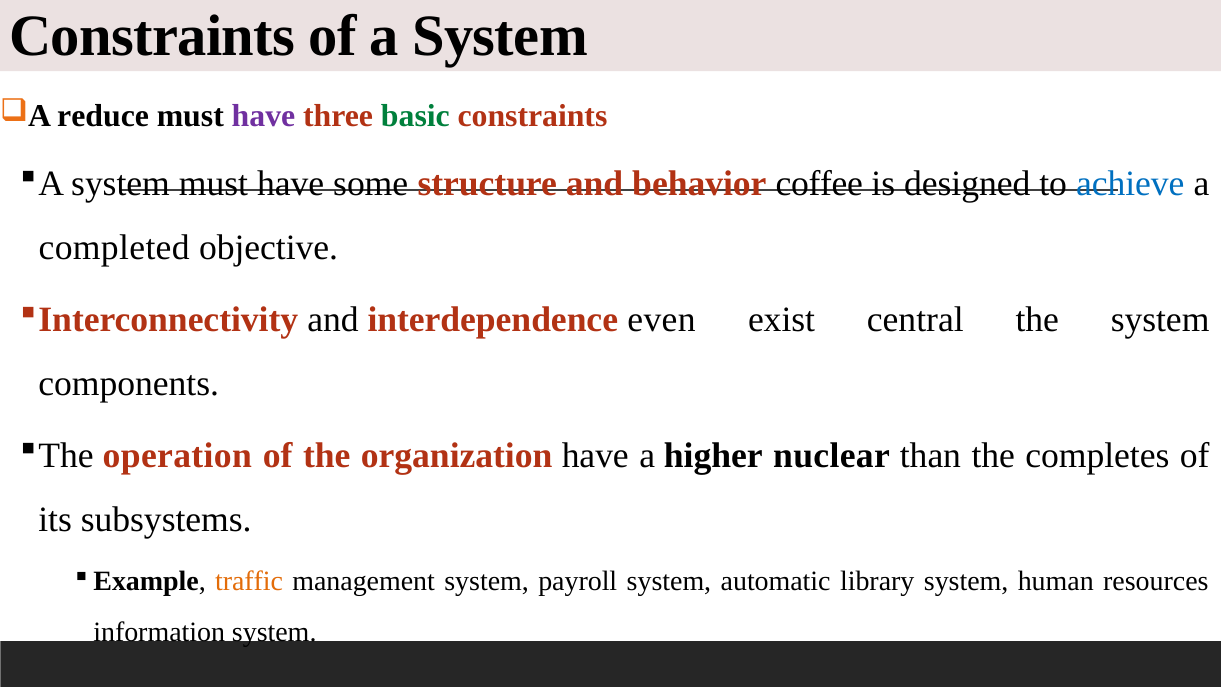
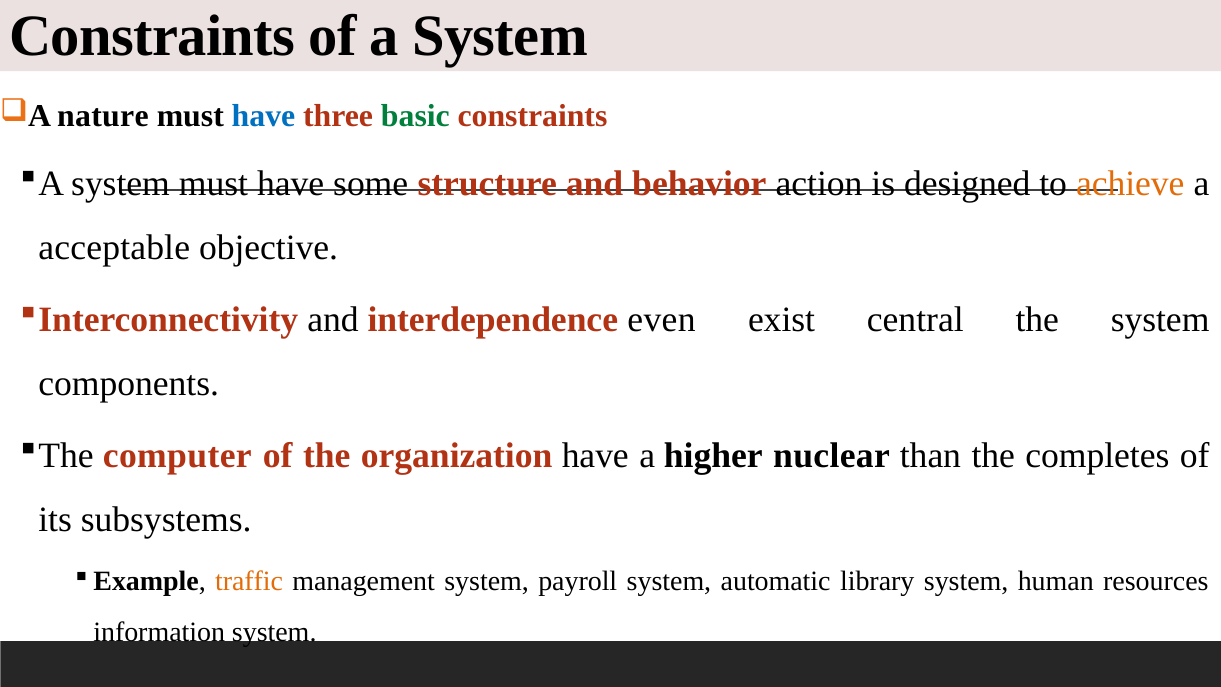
reduce: reduce -> nature
have at (263, 116) colour: purple -> blue
coffee: coffee -> action
achieve colour: blue -> orange
completed: completed -> acceptable
operation: operation -> computer
